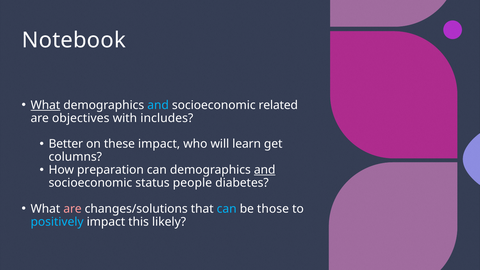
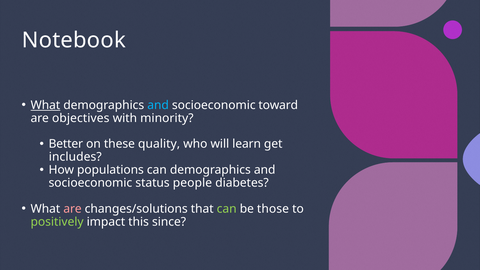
related: related -> toward
includes: includes -> minority
these impact: impact -> quality
columns: columns -> includes
preparation: preparation -> populations
and at (265, 170) underline: present -> none
can at (227, 209) colour: light blue -> light green
positively colour: light blue -> light green
likely: likely -> since
